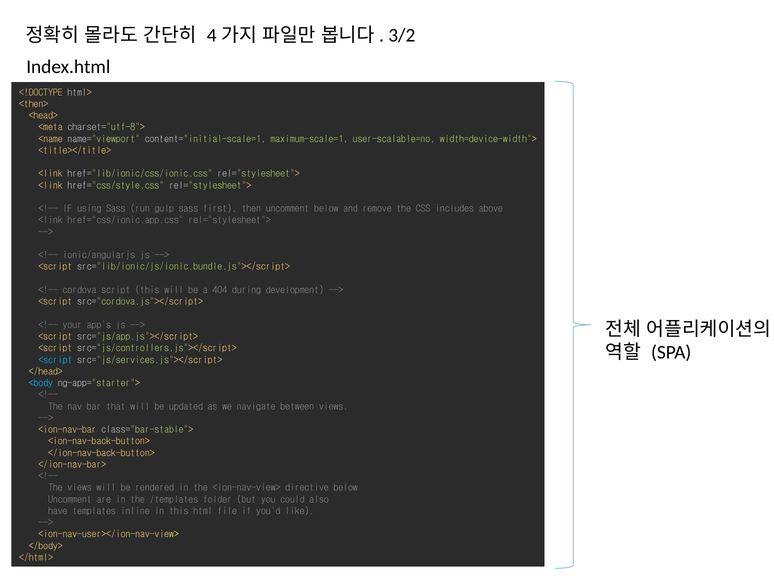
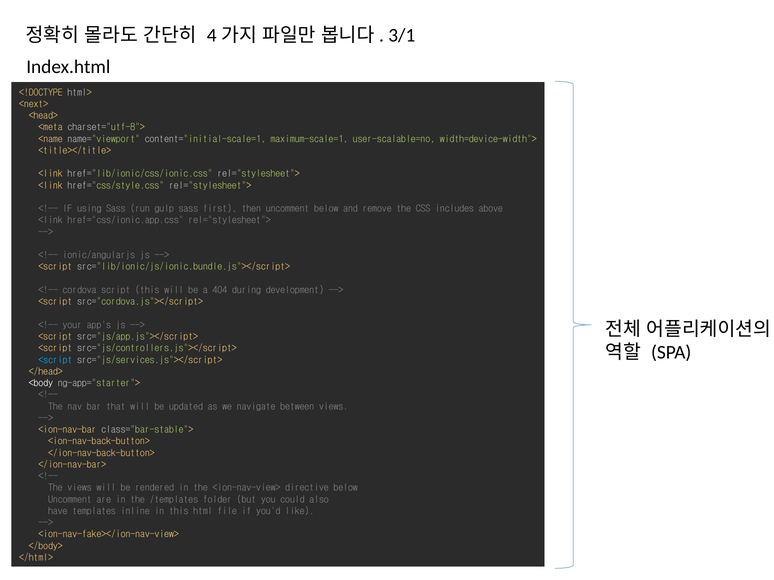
3/2: 3/2 -> 3/1
<then>: <then> -> <next>
<body colour: light blue -> white
<ion-nav-user></ion-nav-view>: <ion-nav-user></ion-nav-view> -> <ion-nav-fake></ion-nav-view>
